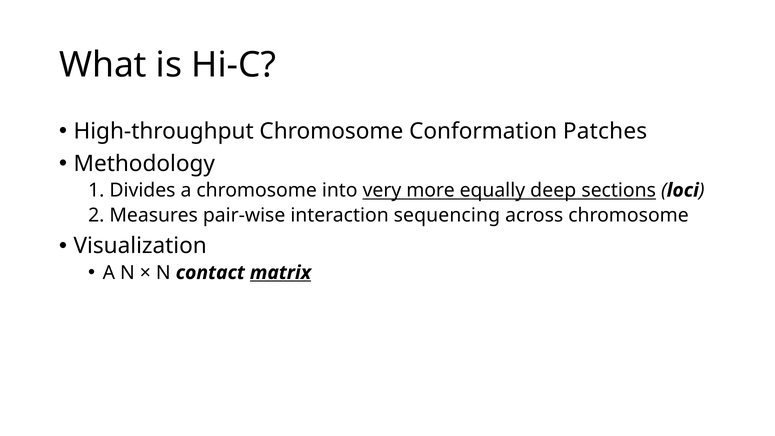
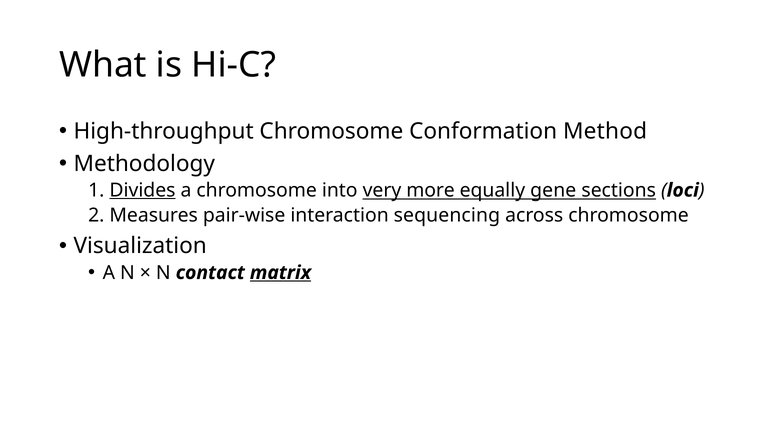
Patches: Patches -> Method
Divides underline: none -> present
deep: deep -> gene
